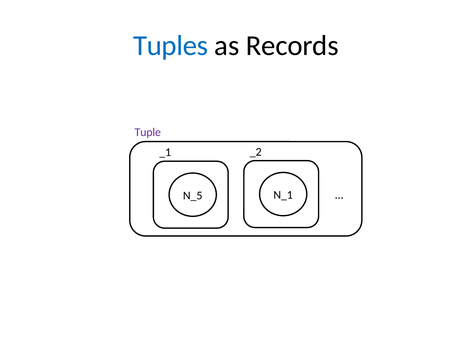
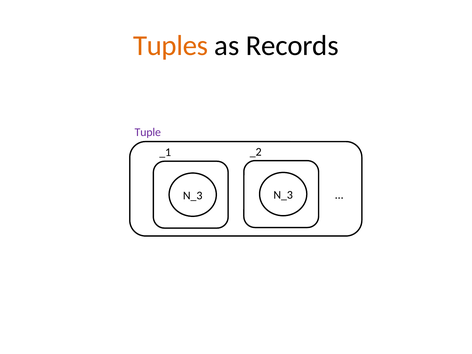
Tuples colour: blue -> orange
N_1 at (283, 195): N_1 -> N_3
N_5 at (193, 195): N_5 -> N_3
